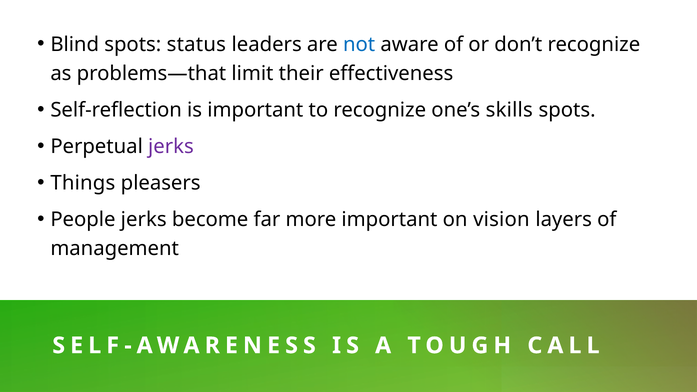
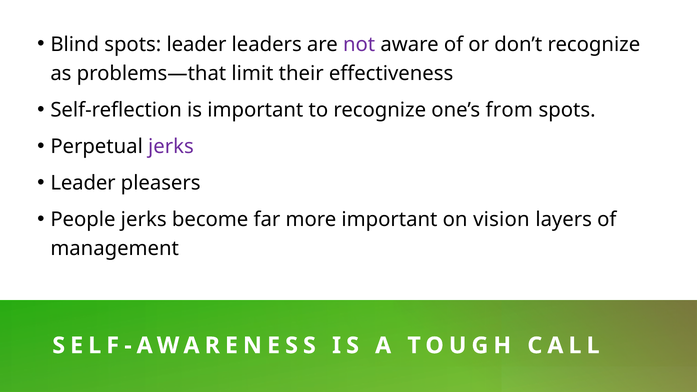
spots status: status -> leader
not colour: blue -> purple
skills: skills -> from
Things at (83, 183): Things -> Leader
